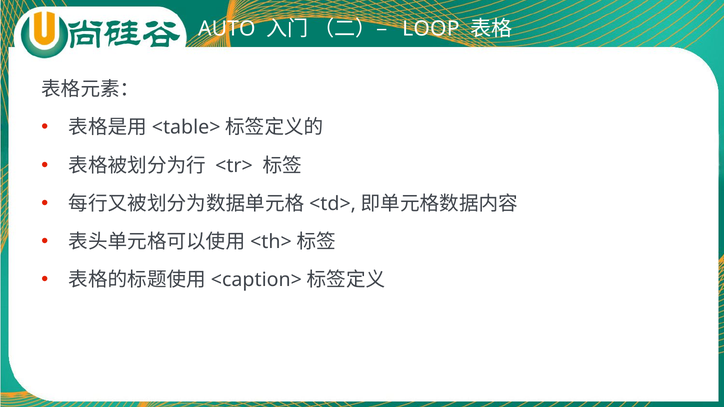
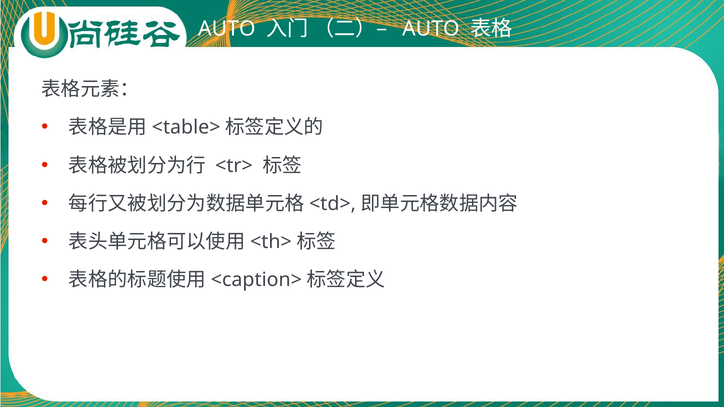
LOOP at (431, 29): LOOP -> AUTO
